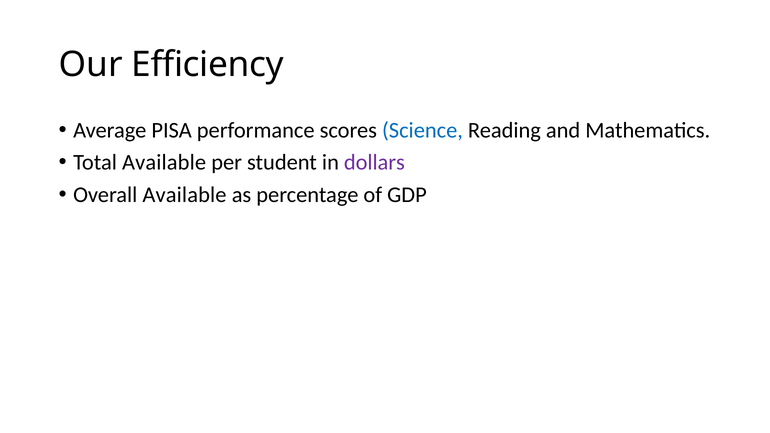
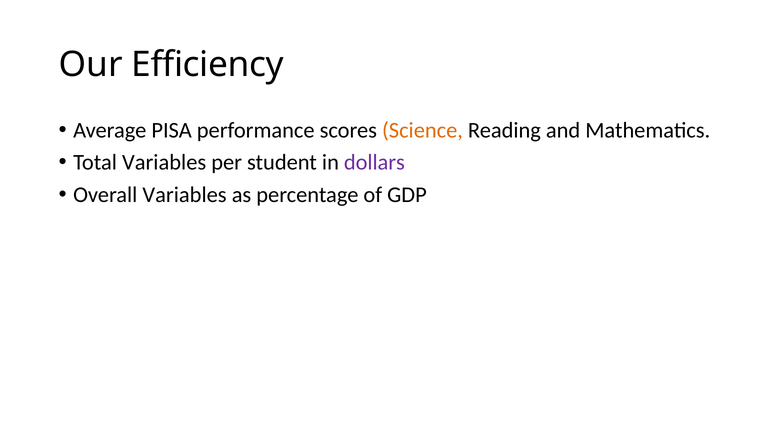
Science colour: blue -> orange
Total Available: Available -> Variables
Overall Available: Available -> Variables
